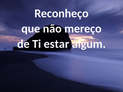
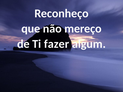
estar: estar -> fazer
